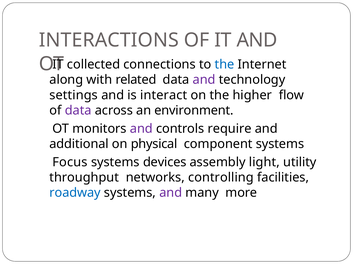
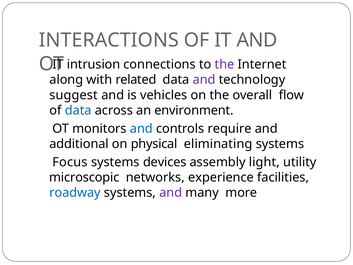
collected: collected -> intrusion
the at (225, 64) colour: blue -> purple
settings: settings -> suggest
interact: interact -> vehicles
higher: higher -> overall
data at (78, 110) colour: purple -> blue
and at (141, 128) colour: purple -> blue
component: component -> eliminating
throughput: throughput -> microscopic
controlling: controlling -> experience
